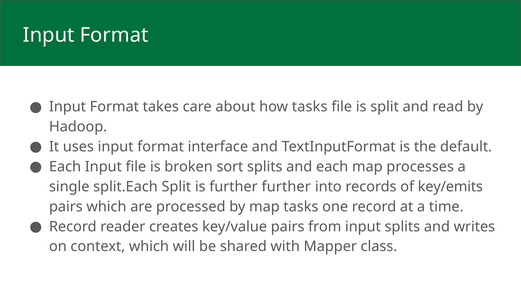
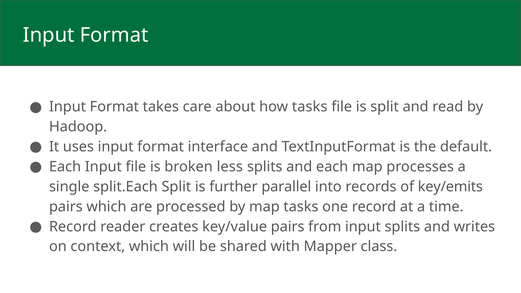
sort: sort -> less
further further: further -> parallel
